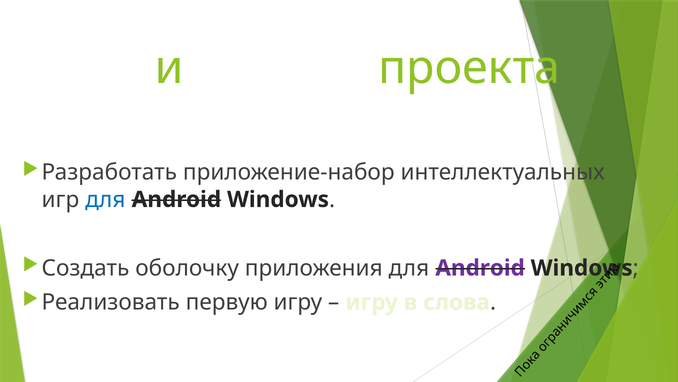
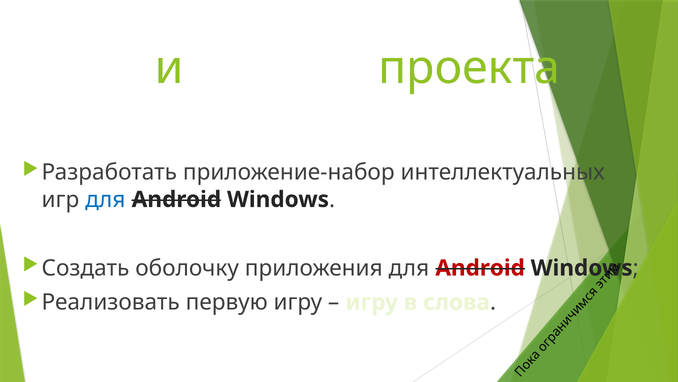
Android at (480, 268) colour: purple -> red
